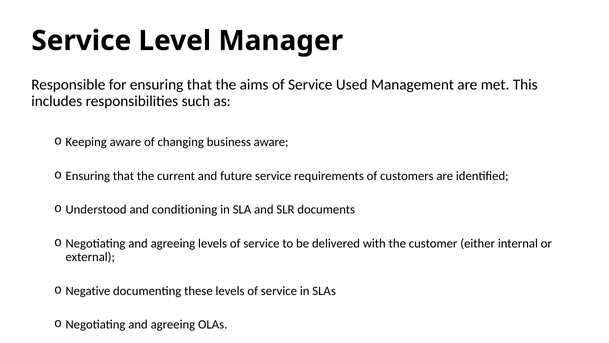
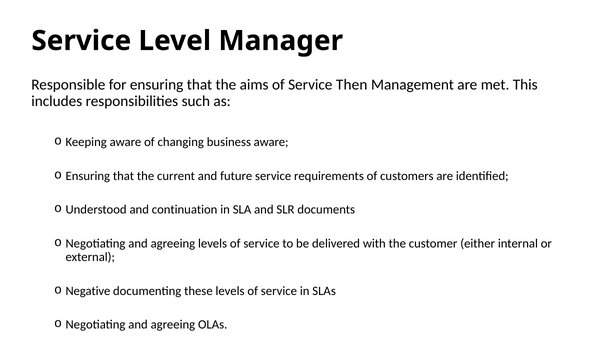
Used: Used -> Then
conditioning: conditioning -> continuation
